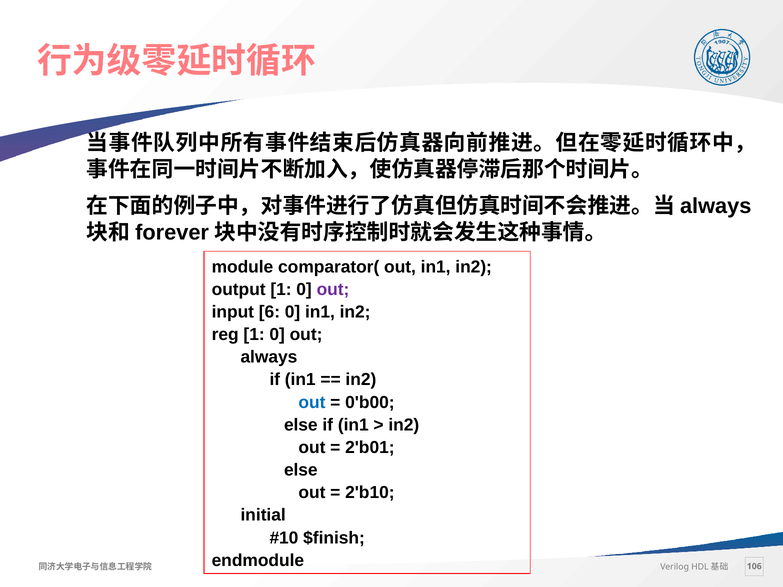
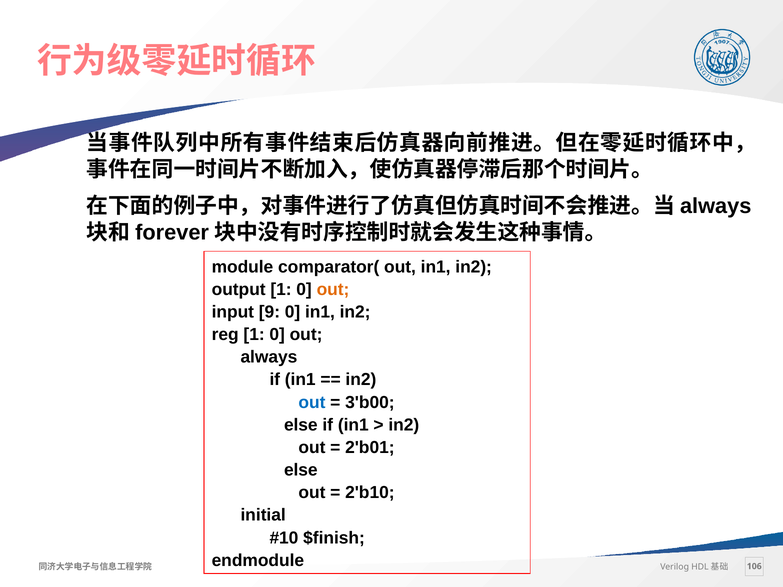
out at (333, 289) colour: purple -> orange
6: 6 -> 9
0'b00: 0'b00 -> 3'b00
